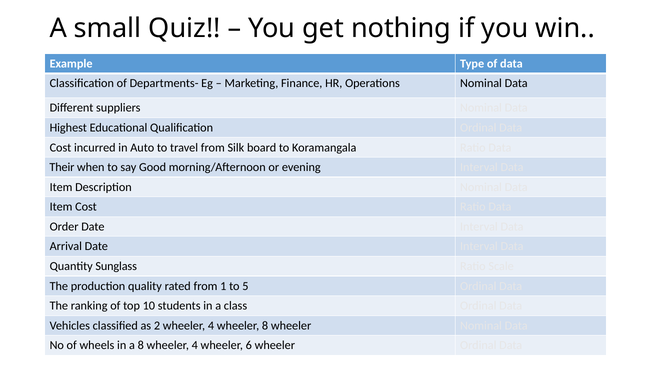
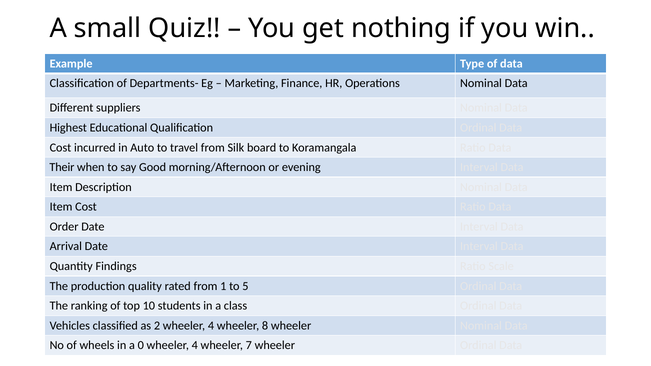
Sunglass: Sunglass -> Findings
a 8: 8 -> 0
6: 6 -> 7
